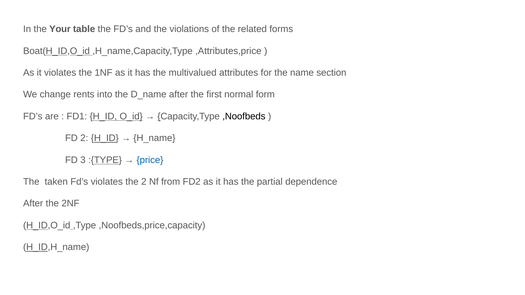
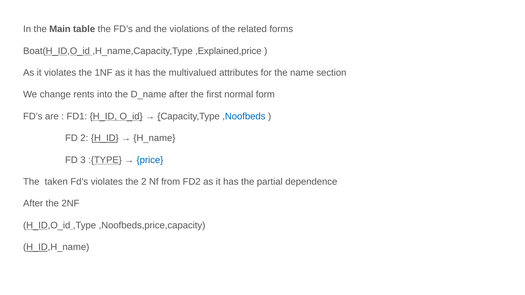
Your: Your -> Main
,Attributes,price: ,Attributes,price -> ,Explained,price
,Noofbeds colour: black -> blue
